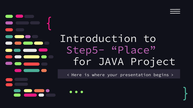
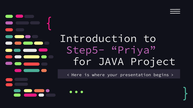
Place: Place -> Priya
